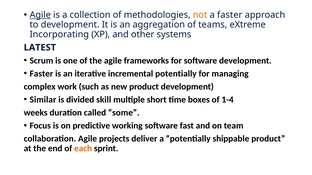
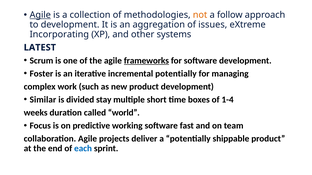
a faster: faster -> follow
teams: teams -> issues
frameworks underline: none -> present
Faster at (41, 74): Faster -> Foster
skill: skill -> stay
some: some -> world
each colour: orange -> blue
